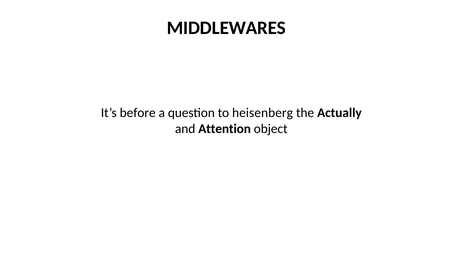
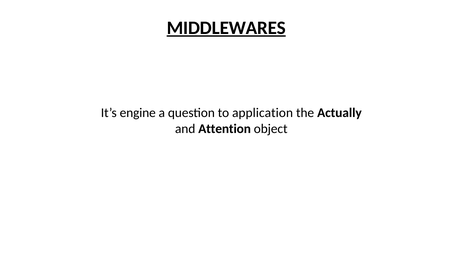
MIDDLEWARES underline: none -> present
before: before -> engine
heisenberg: heisenberg -> application
